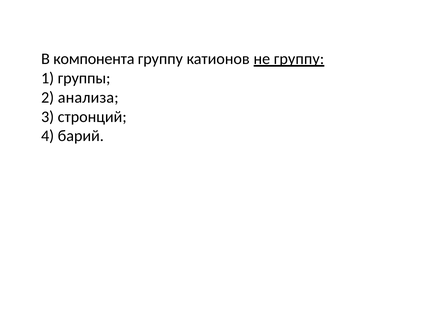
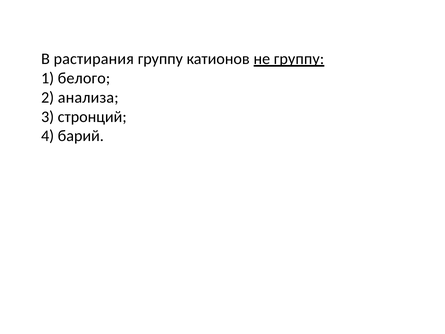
компонента: компонента -> растирания
группы: группы -> белого
